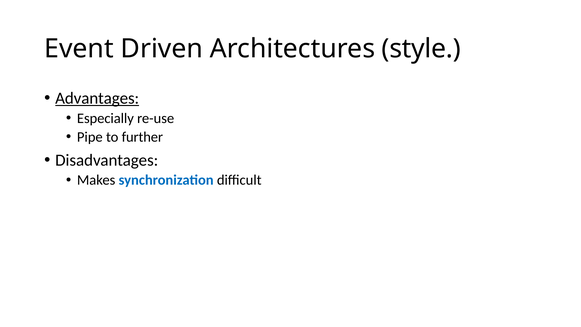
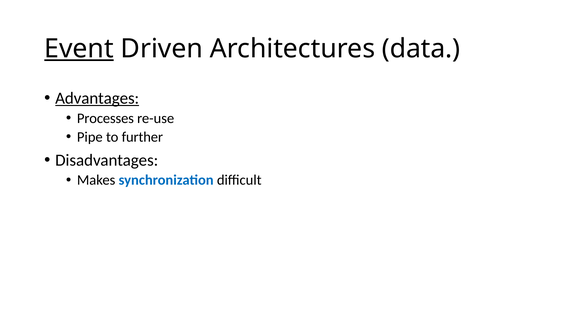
Event underline: none -> present
style: style -> data
Especially: Especially -> Processes
